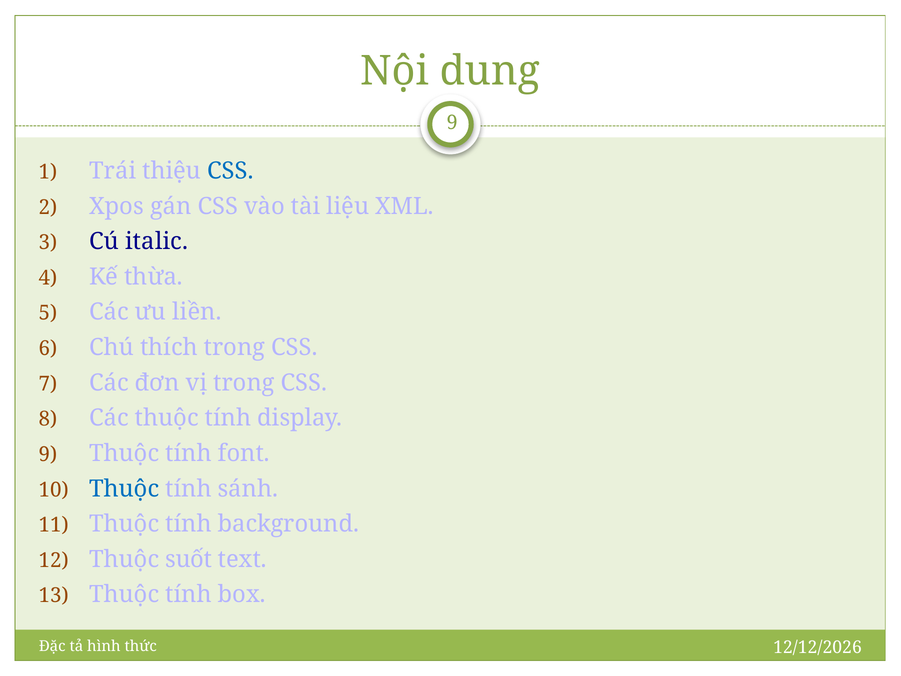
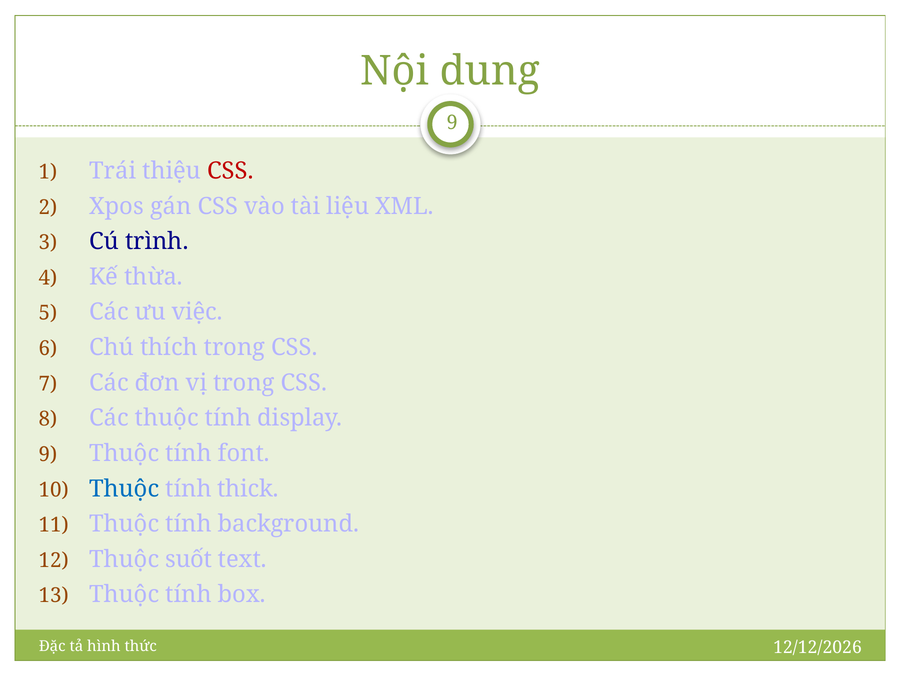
CSS at (230, 171) colour: blue -> red
italic: italic -> trình
liền: liền -> việc
sánh: sánh -> thick
